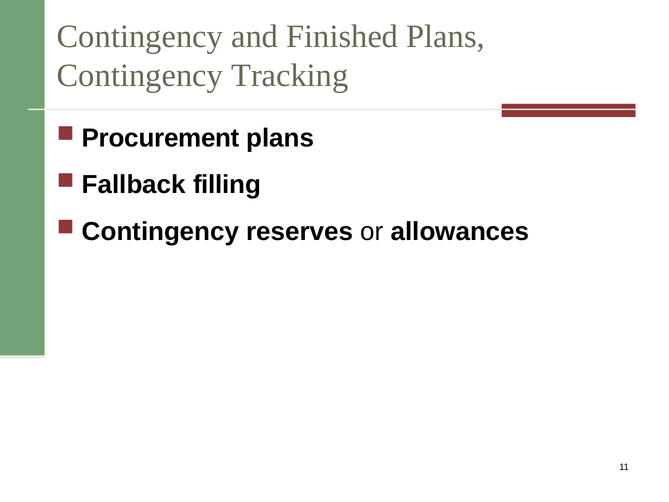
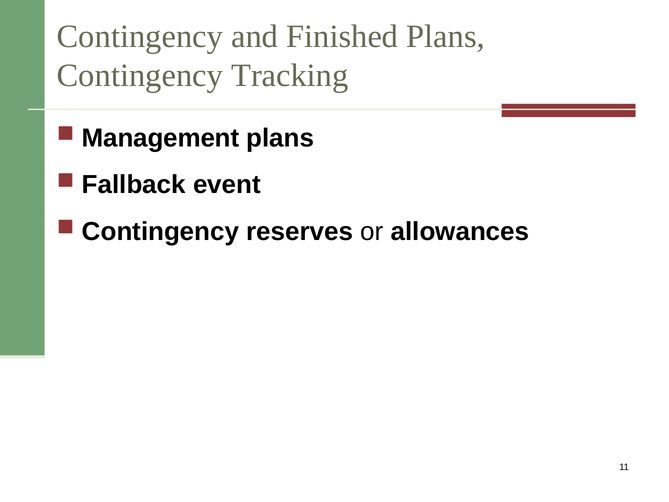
Procurement: Procurement -> Management
filling: filling -> event
